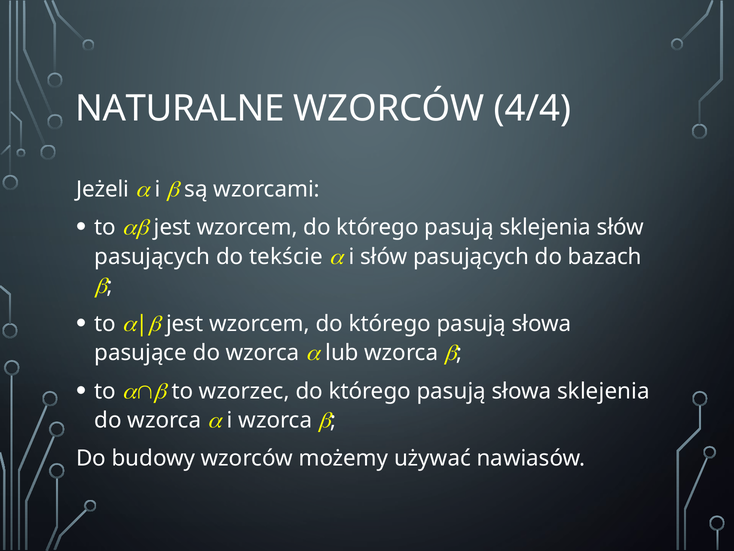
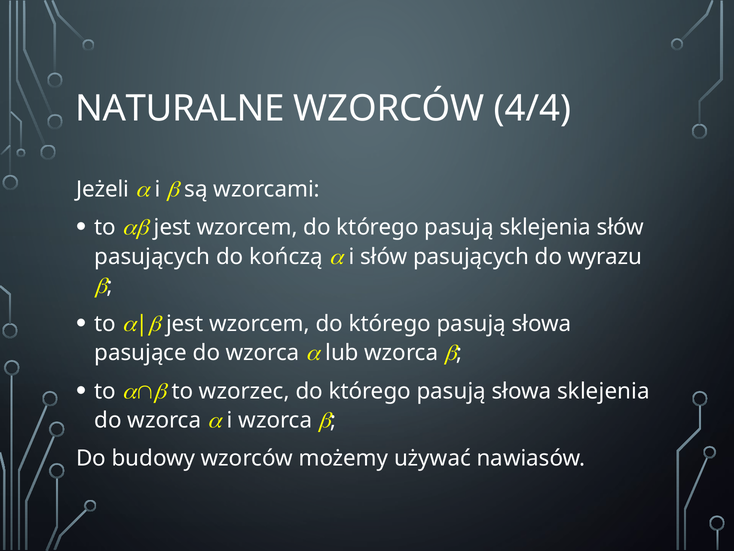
tekście: tekście -> kończą
bazach: bazach -> wyrazu
